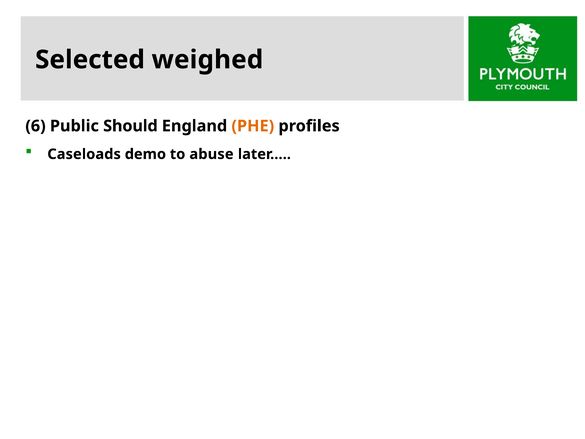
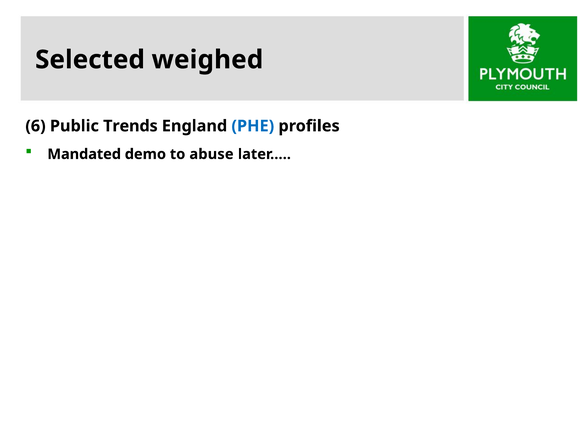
Should: Should -> Trends
PHE colour: orange -> blue
Caseloads: Caseloads -> Mandated
